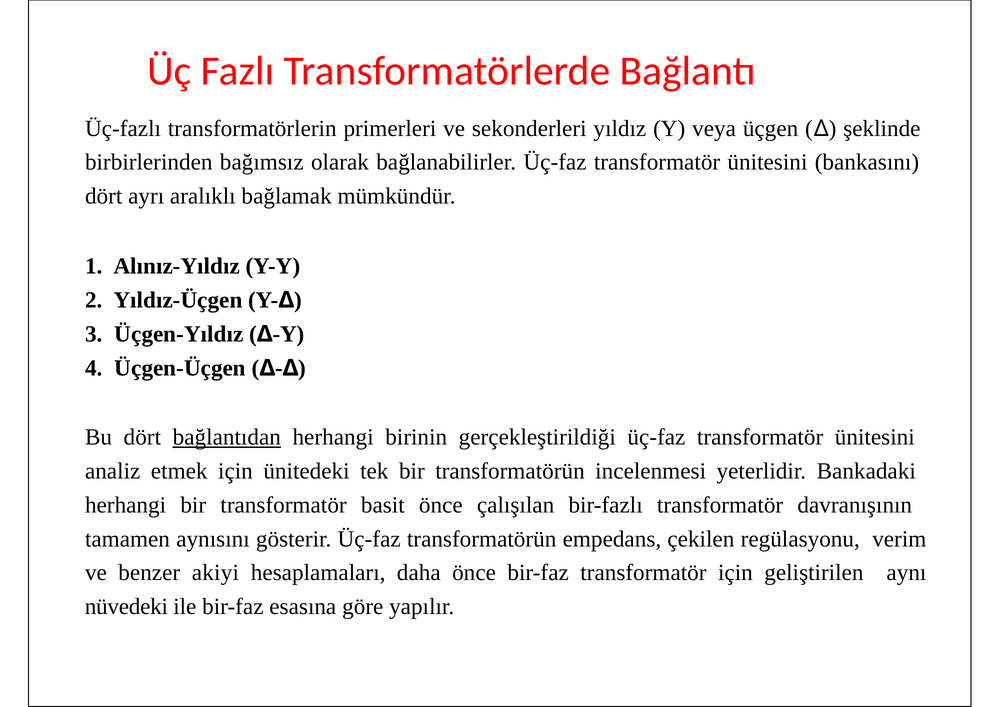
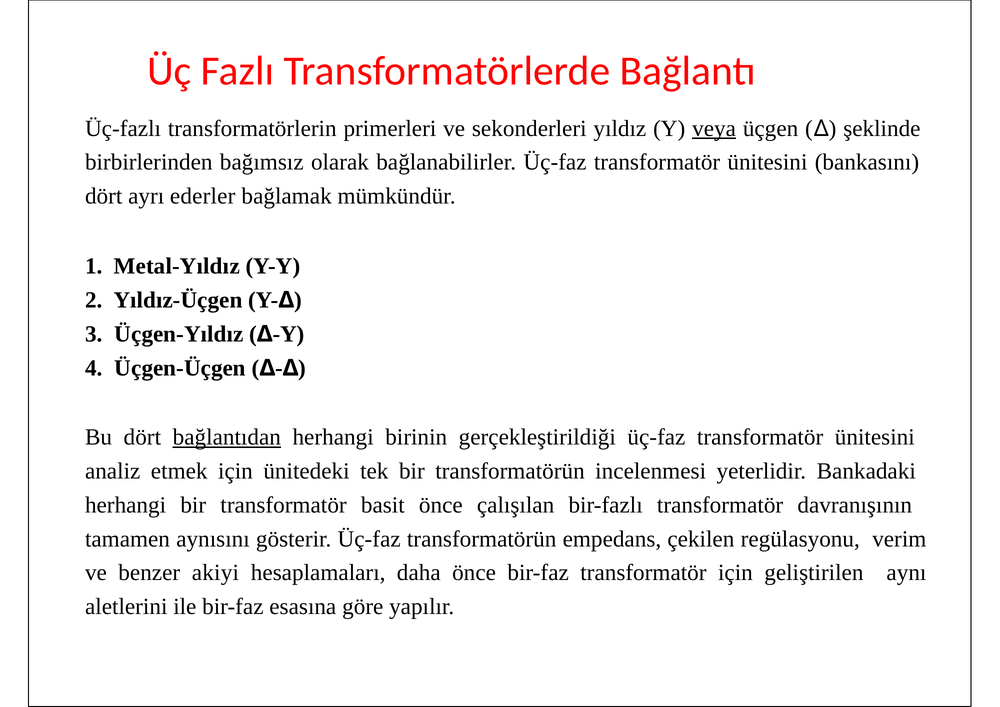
veya underline: none -> present
aralıklı: aralıklı -> ederler
Alınız-Yıldız: Alınız-Yıldız -> Metal-Yıldız
nüvedeki: nüvedeki -> aletlerini
